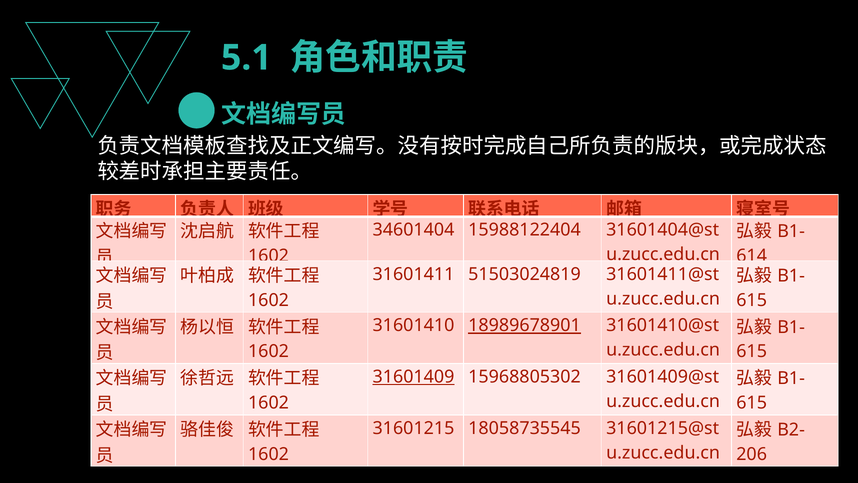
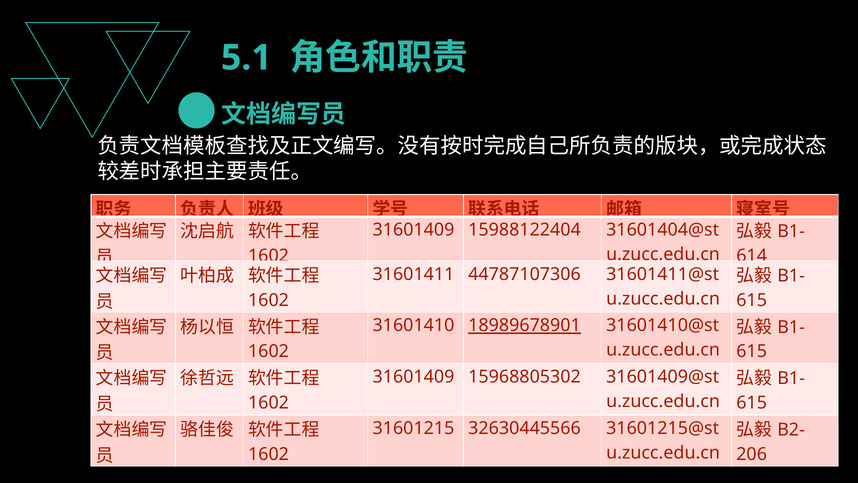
34601404 at (413, 230): 34601404 -> 31601409
51503024819: 51503024819 -> 44787107306
31601409 at (413, 377) underline: present -> none
18058735545: 18058735545 -> 32630445566
